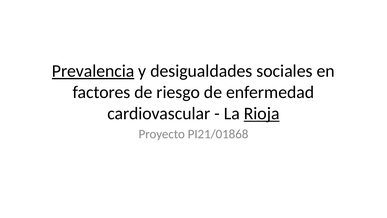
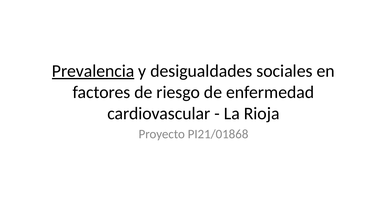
Rioja underline: present -> none
